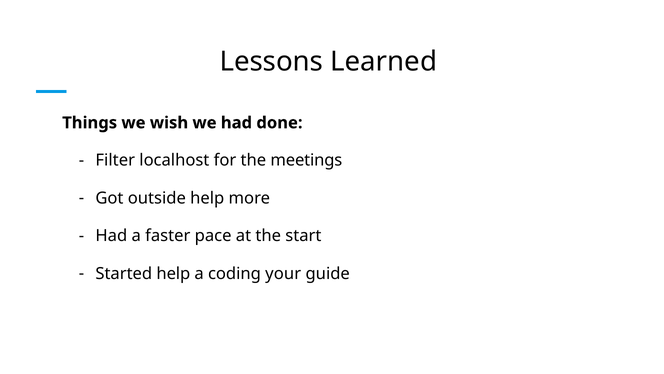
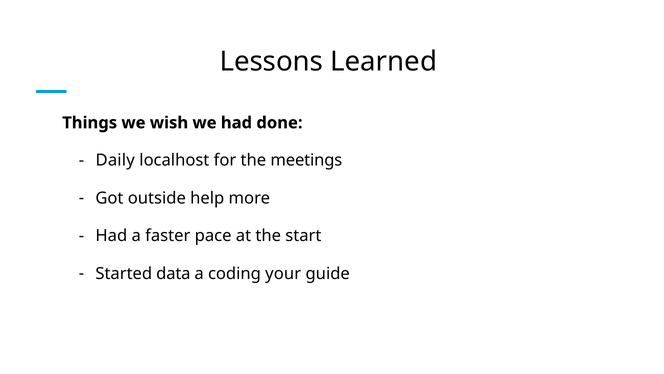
Filter: Filter -> Daily
Started help: help -> data
